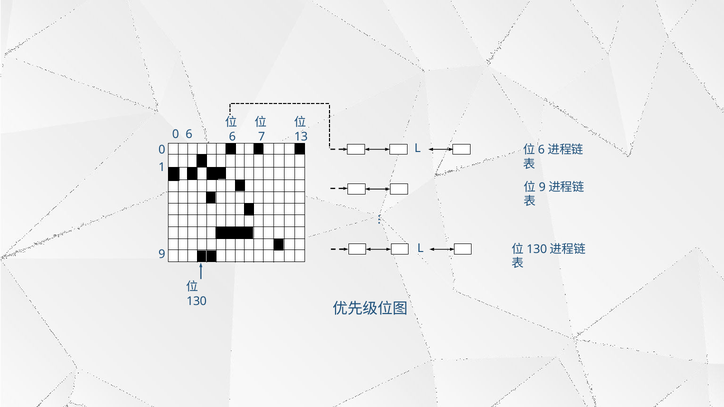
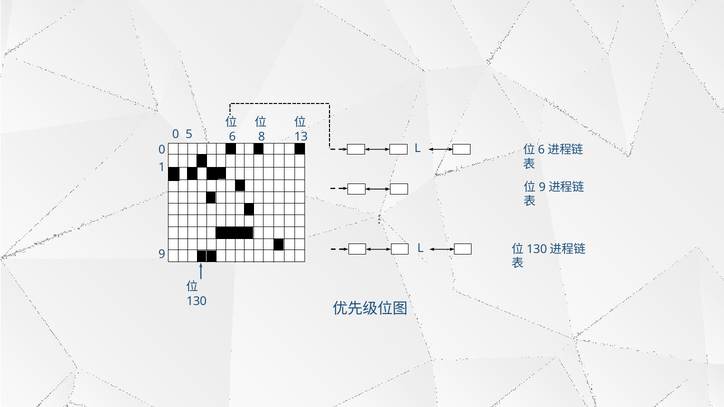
0 6: 6 -> 5
7: 7 -> 8
